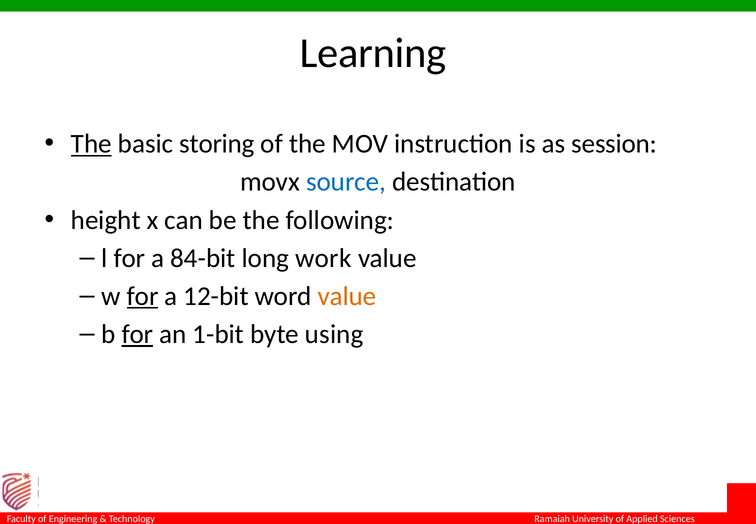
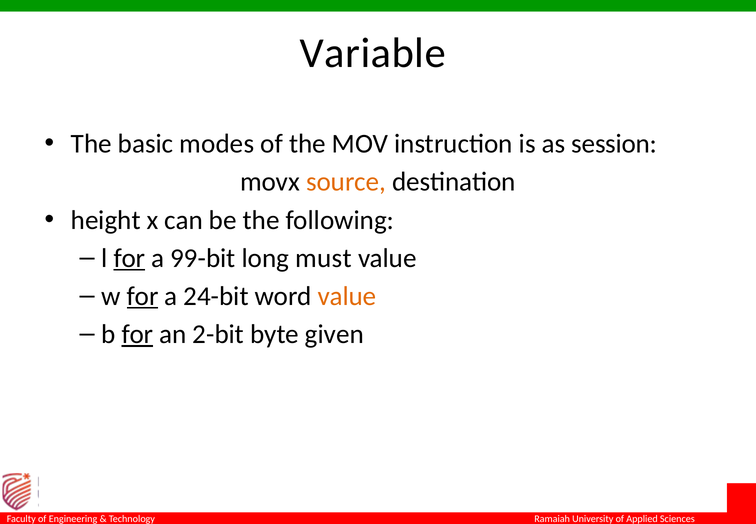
Learning: Learning -> Variable
The at (91, 144) underline: present -> none
storing: storing -> modes
source colour: blue -> orange
for at (130, 258) underline: none -> present
84-bit: 84-bit -> 99-bit
work: work -> must
12-bit: 12-bit -> 24-bit
1-bit: 1-bit -> 2-bit
using: using -> given
